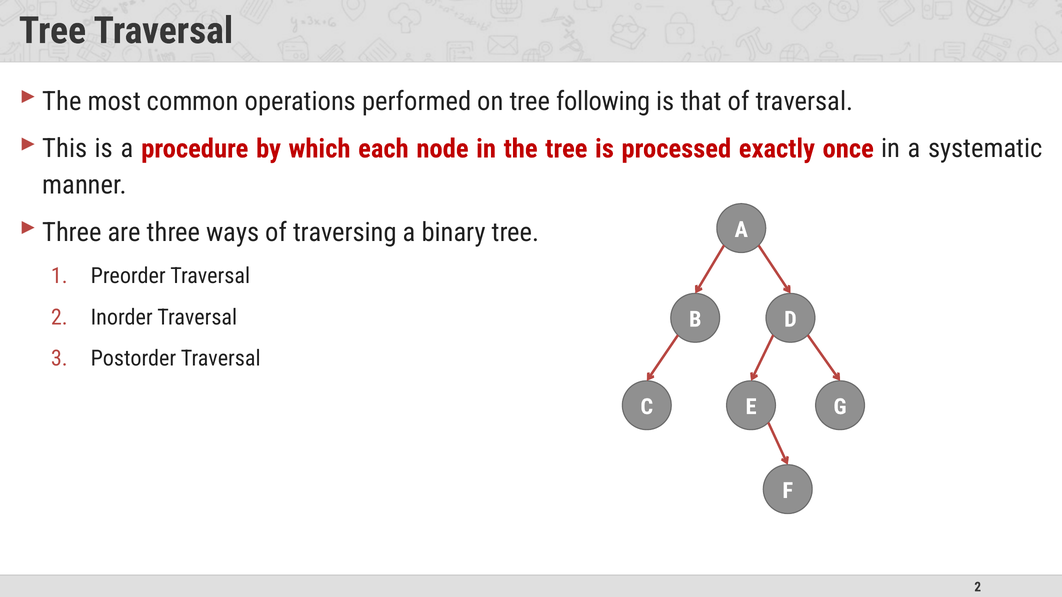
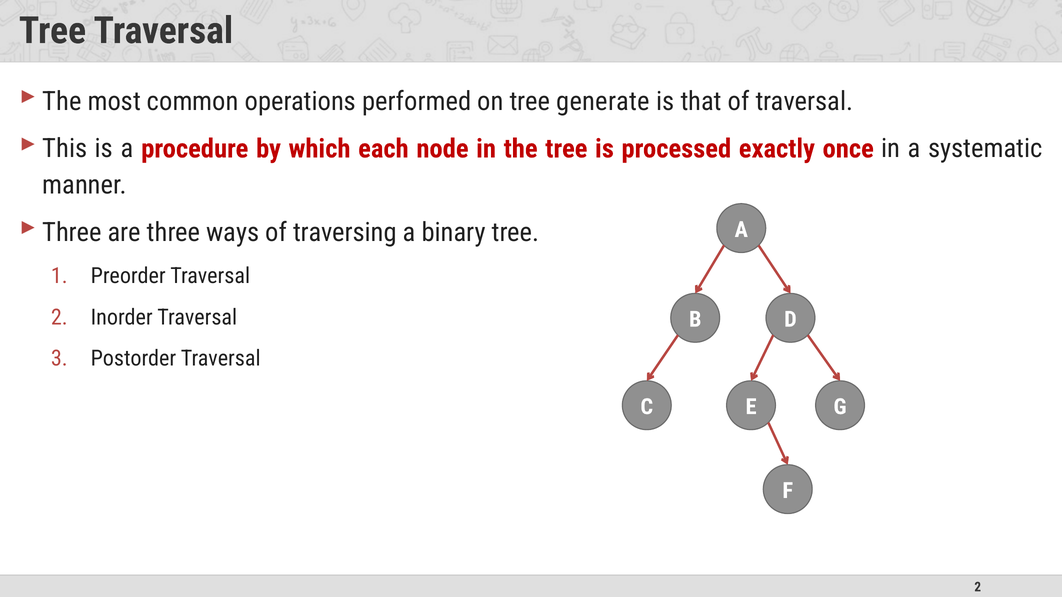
following: following -> generate
